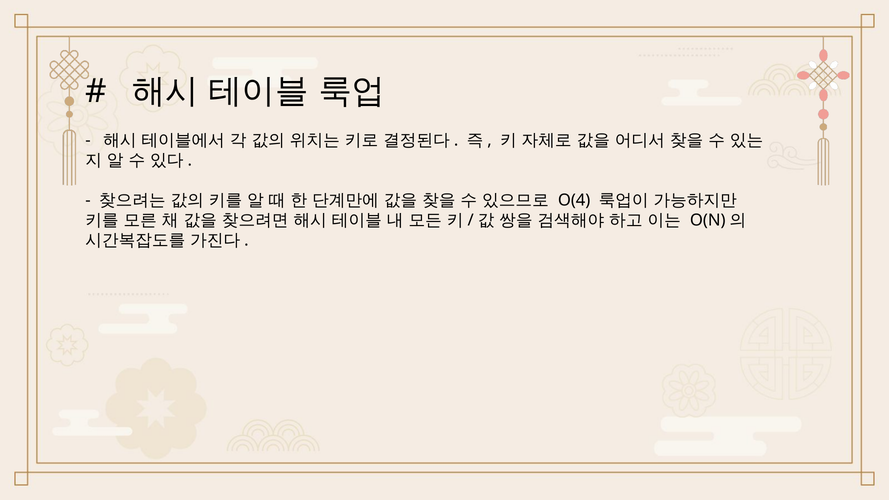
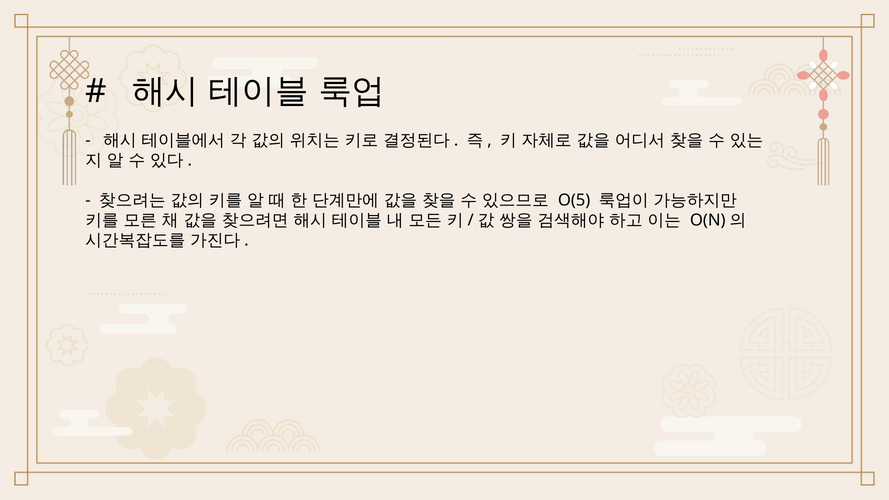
O(4: O(4 -> O(5
